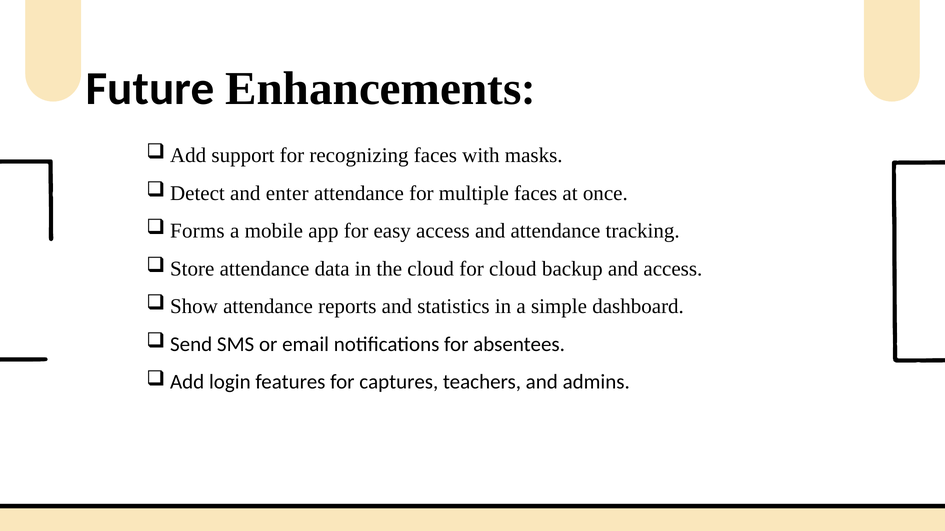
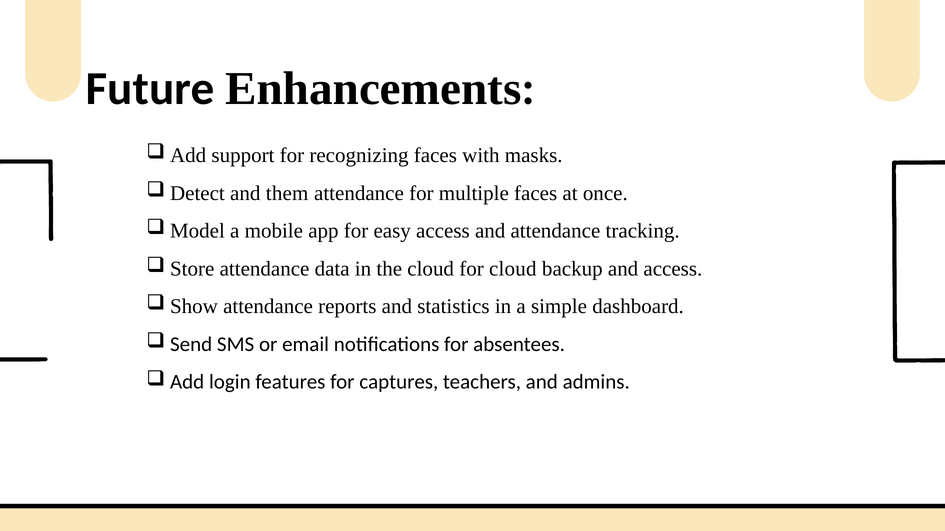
enter: enter -> them
Forms: Forms -> Model
